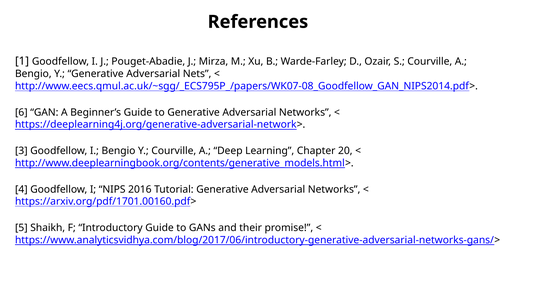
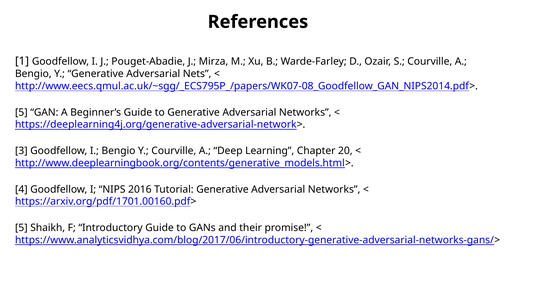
6 at (21, 112): 6 -> 5
